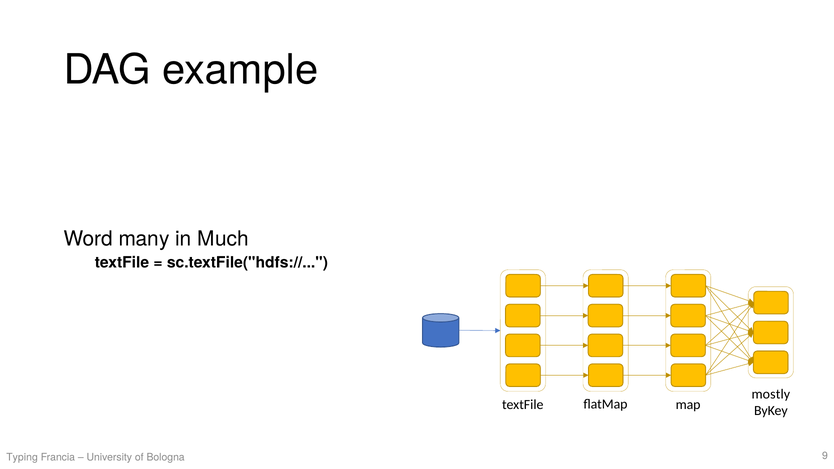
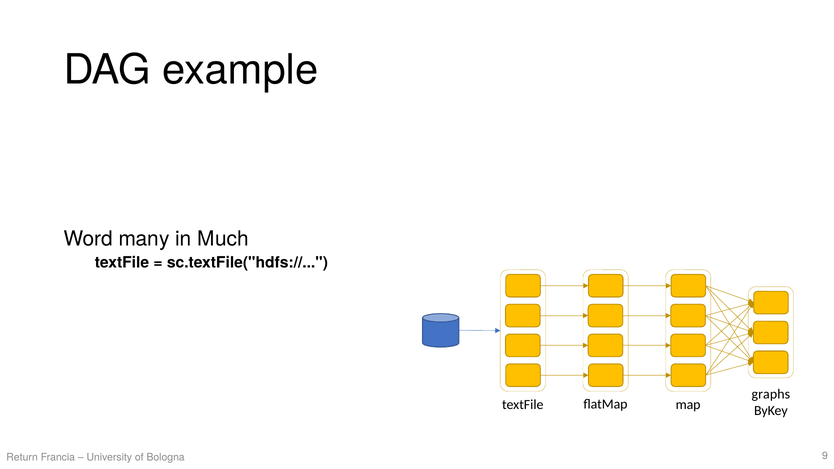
mostly: mostly -> graphs
Typing: Typing -> Return
